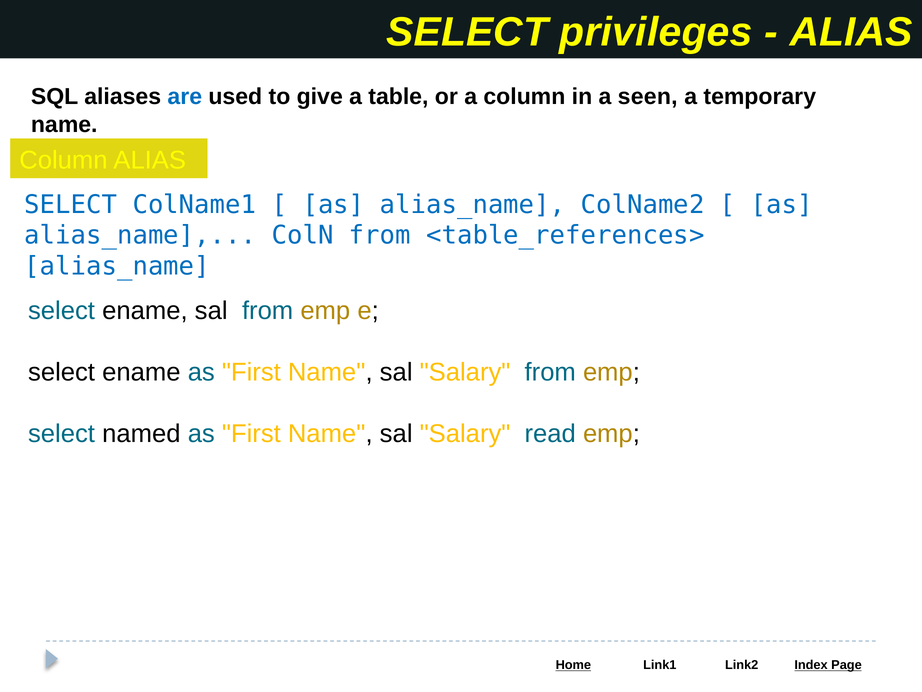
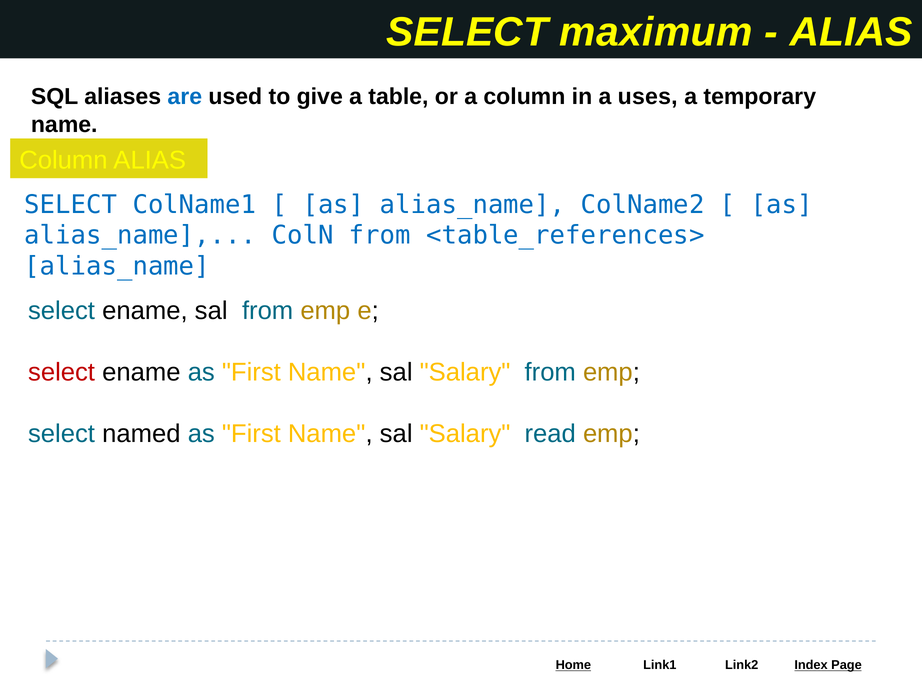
privileges: privileges -> maximum
seen: seen -> uses
select at (62, 372) colour: black -> red
